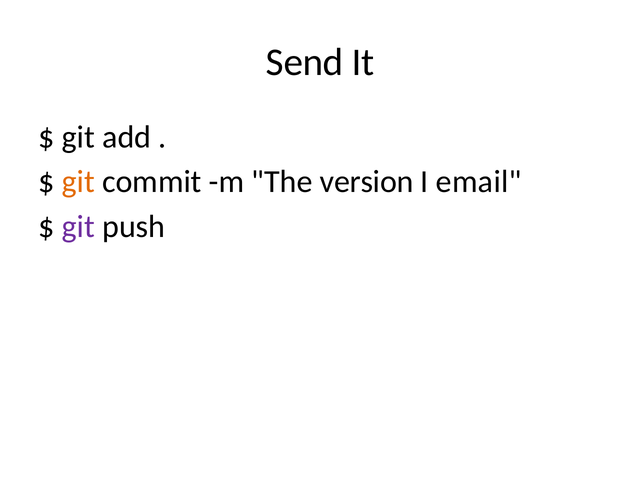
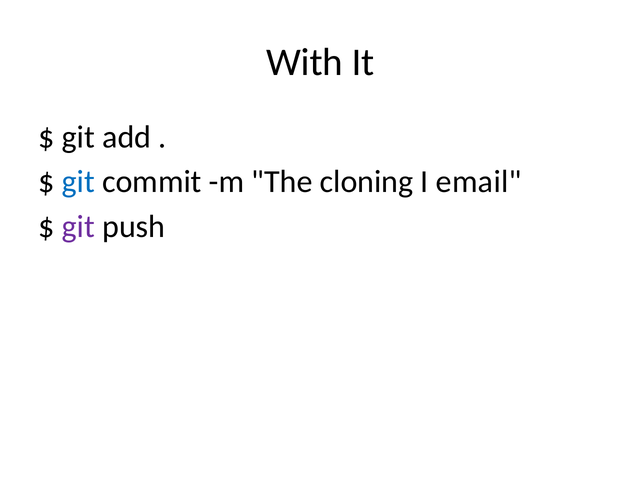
Send: Send -> With
git at (78, 182) colour: orange -> blue
version: version -> cloning
